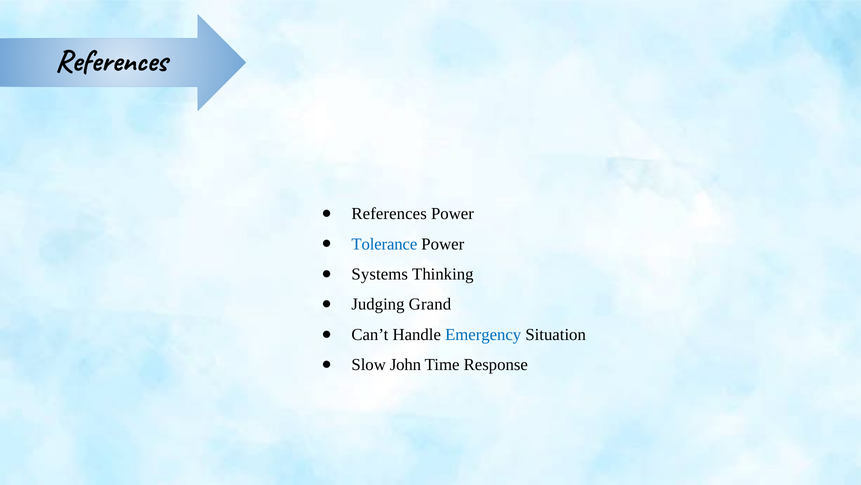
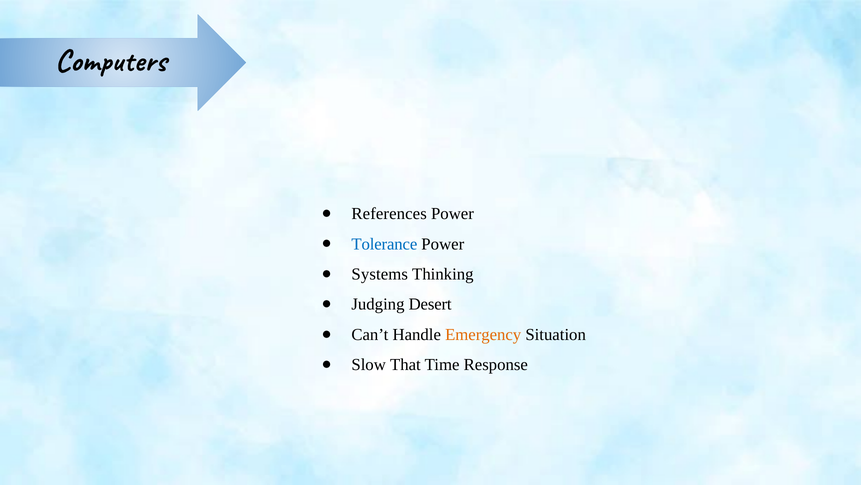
References at (111, 60): References -> Computers
Grand: Grand -> Desert
Emergency colour: blue -> orange
John: John -> That
